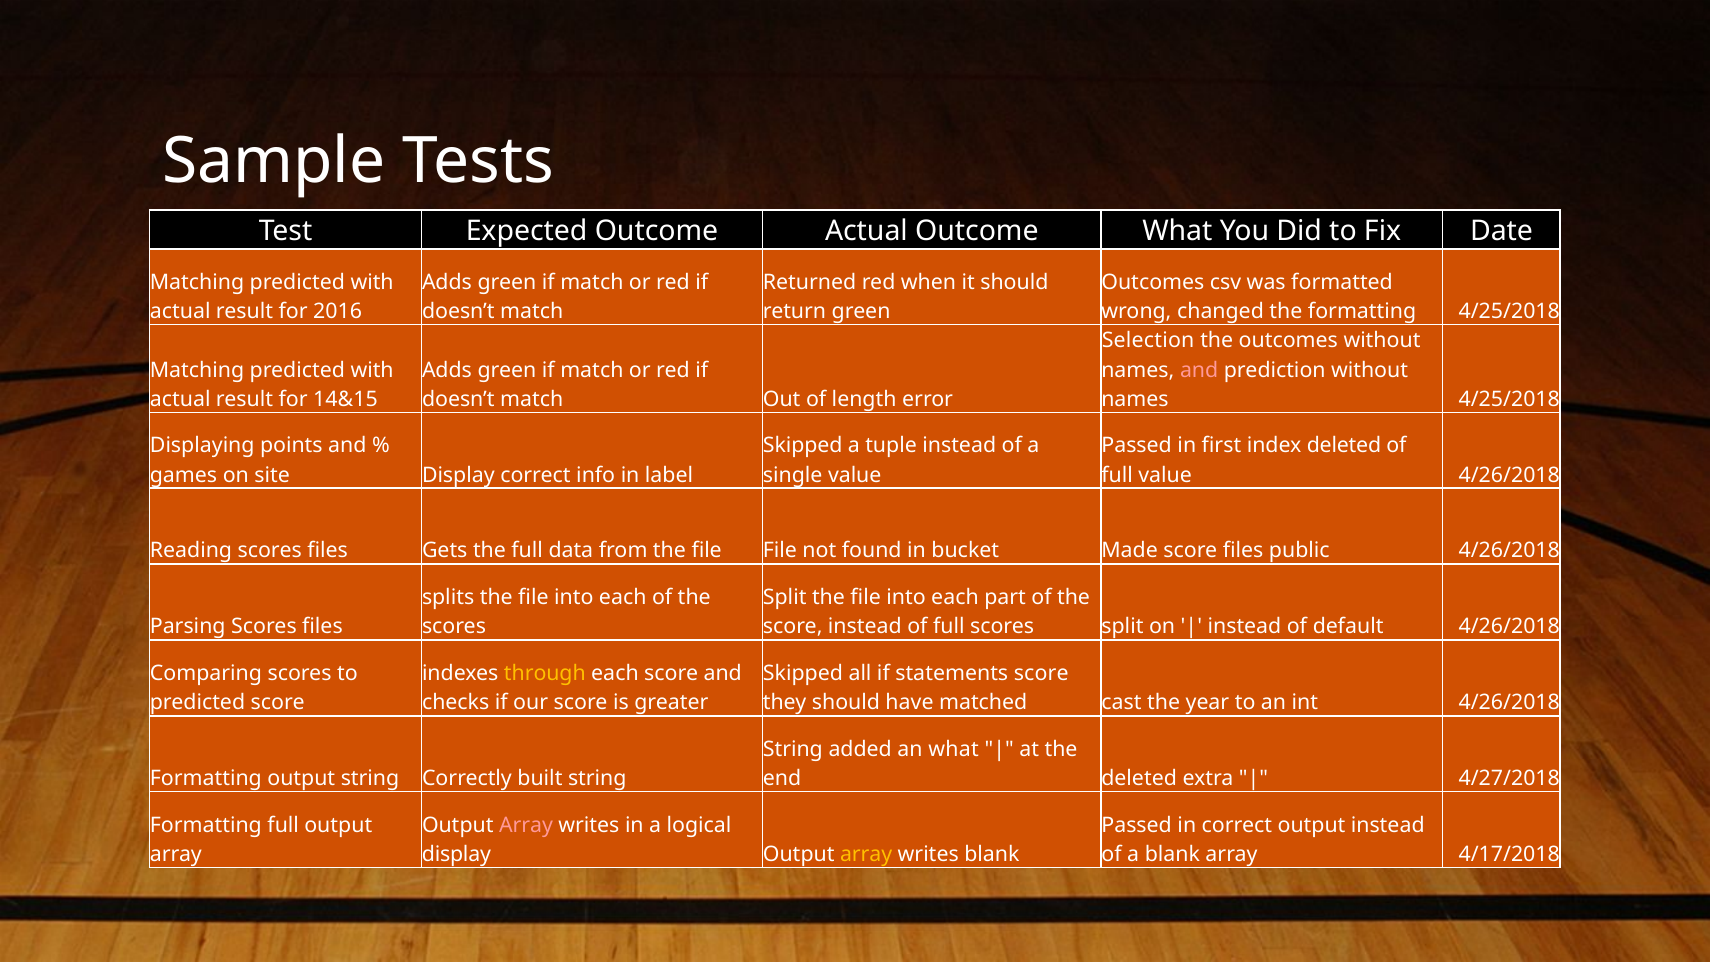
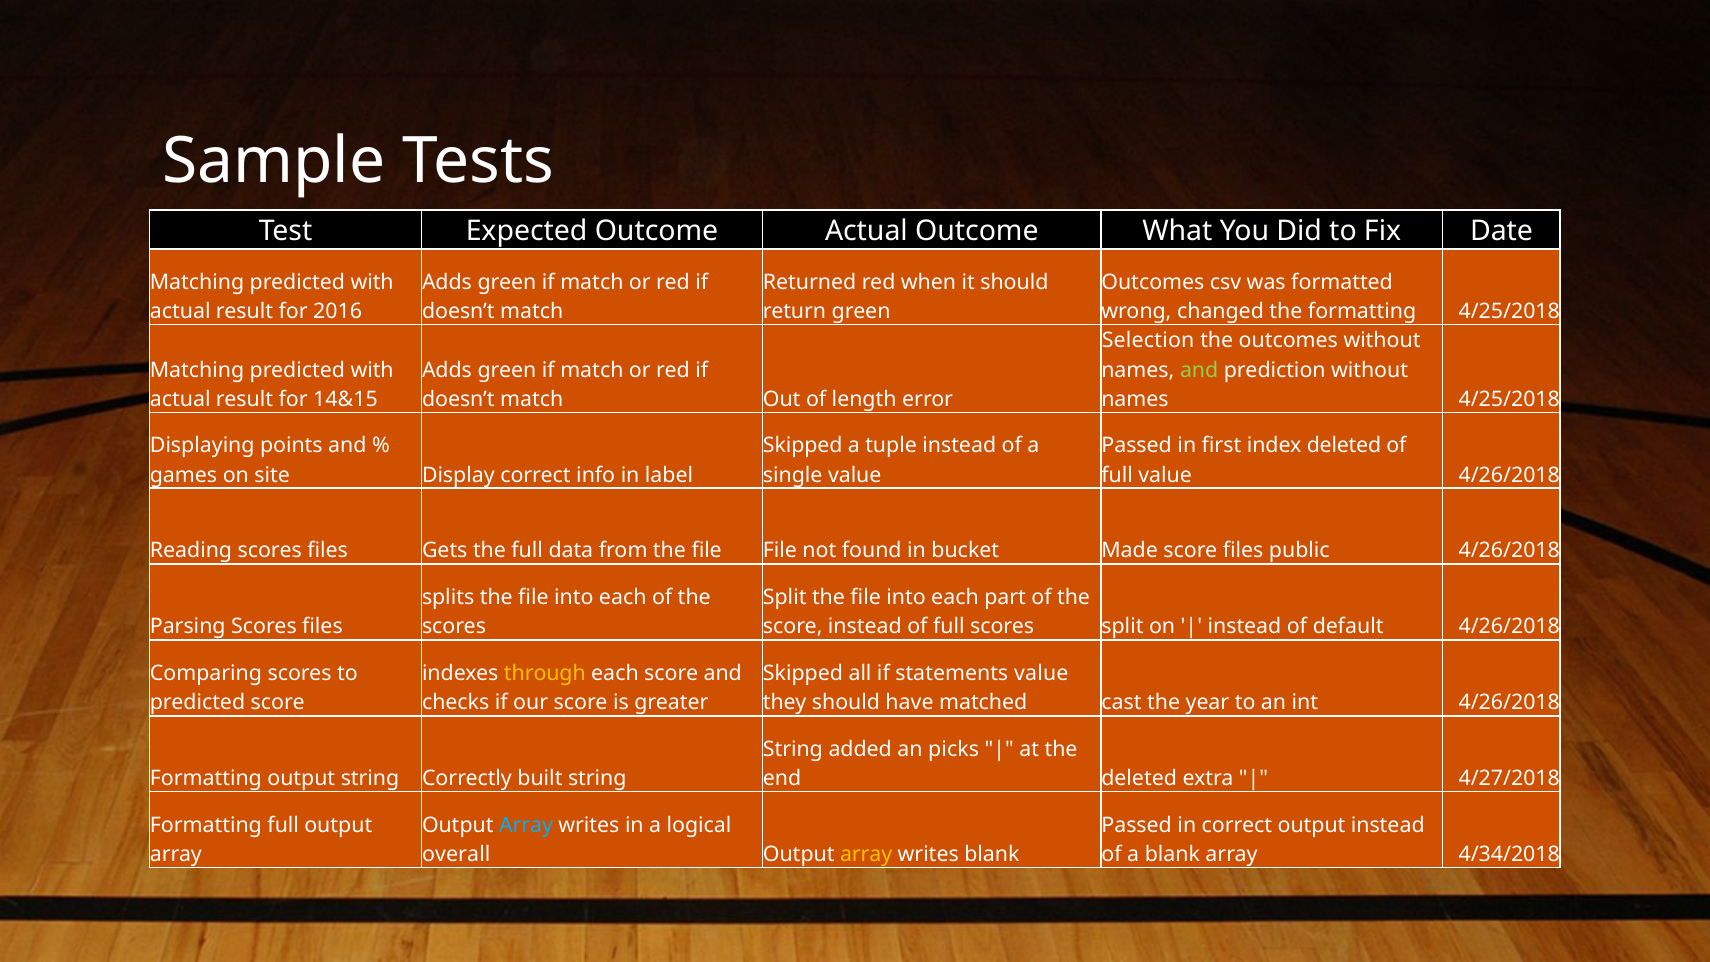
and at (1199, 370) colour: pink -> light green
statements score: score -> value
an what: what -> picks
Array at (526, 825) colour: pink -> light blue
display at (456, 854): display -> overall
4/17/2018: 4/17/2018 -> 4/34/2018
